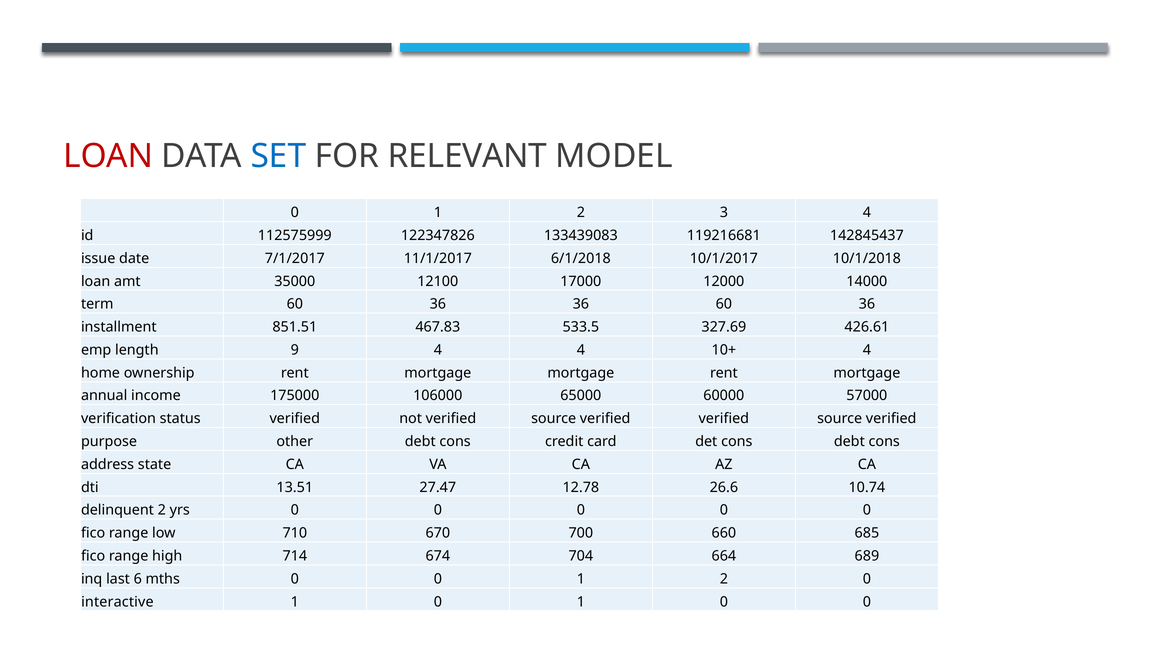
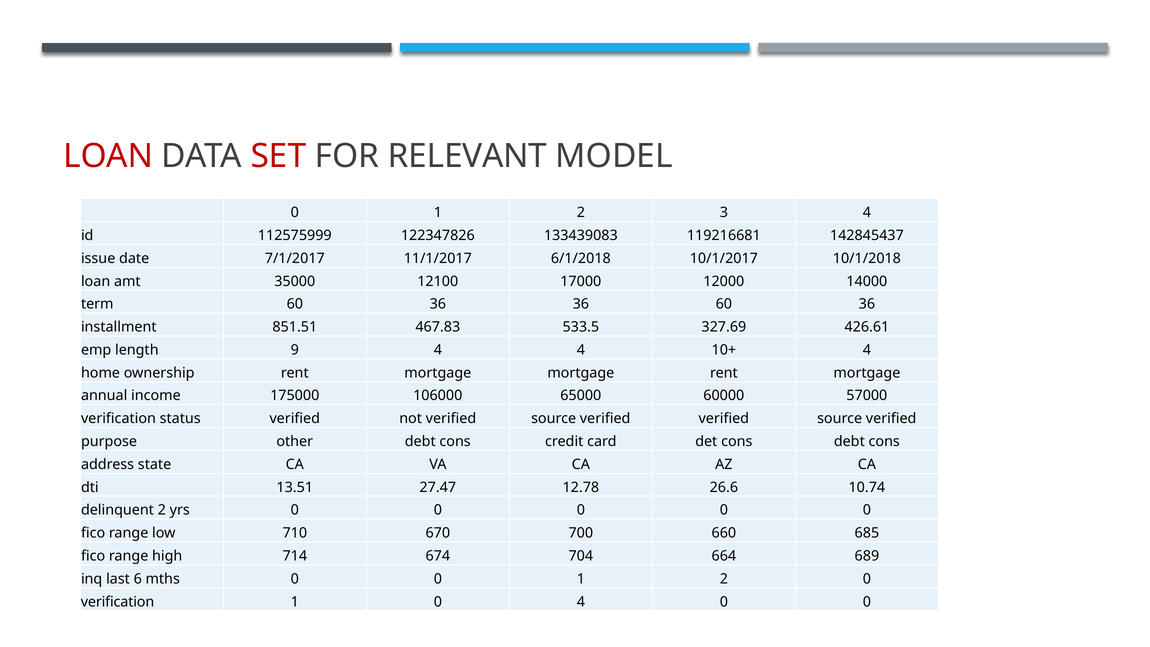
SET colour: blue -> red
interactive at (117, 602): interactive -> verification
1 0 1: 1 -> 4
